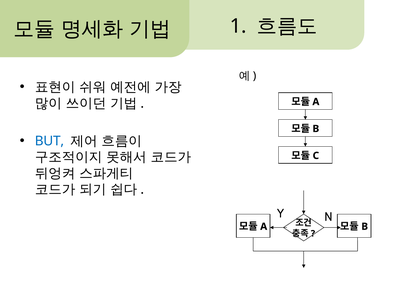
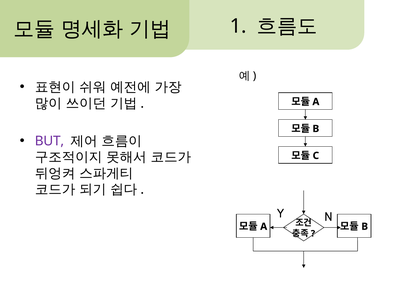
BUT colour: blue -> purple
